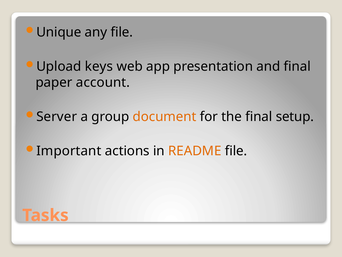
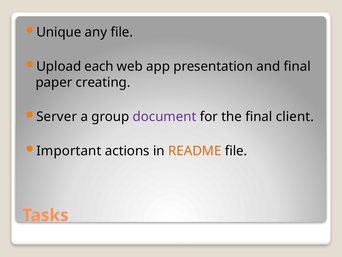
keys: keys -> each
account: account -> creating
document colour: orange -> purple
setup: setup -> client
